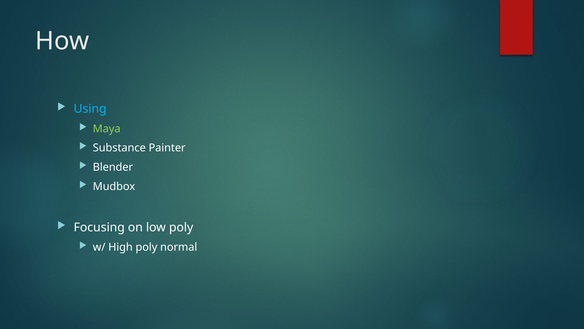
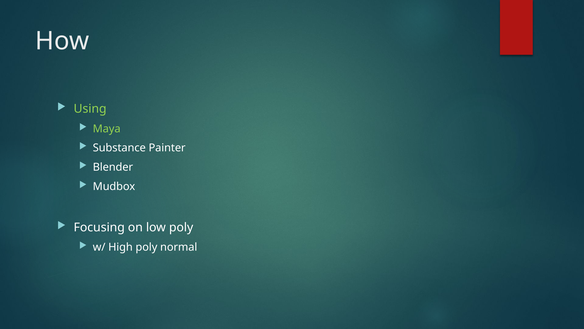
Using colour: light blue -> light green
